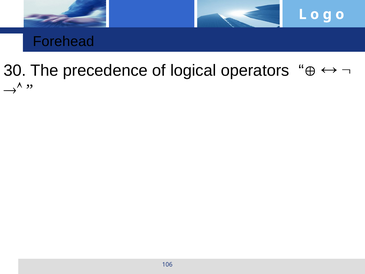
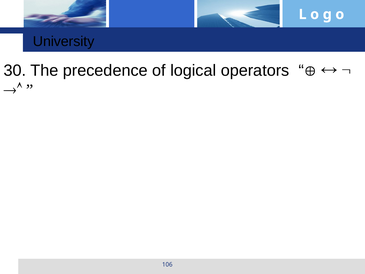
Forehead: Forehead -> University
